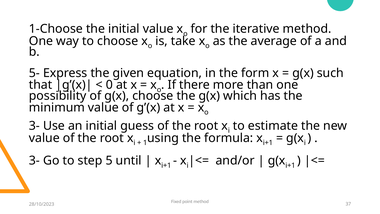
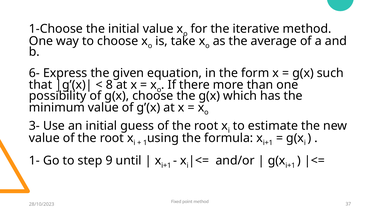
5-: 5- -> 6-
0: 0 -> 8
3- at (34, 160): 3- -> 1-
5: 5 -> 9
